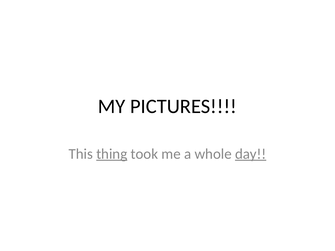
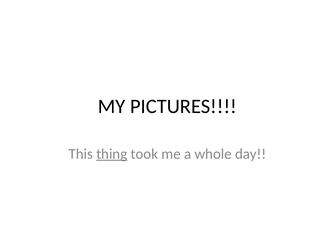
day underline: present -> none
